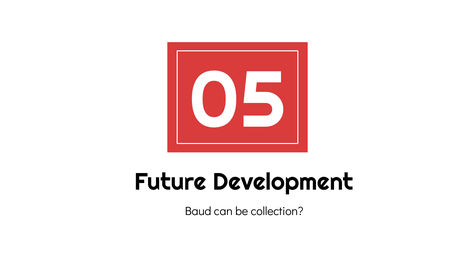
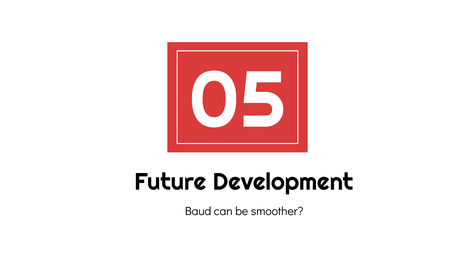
collection: collection -> smoother
